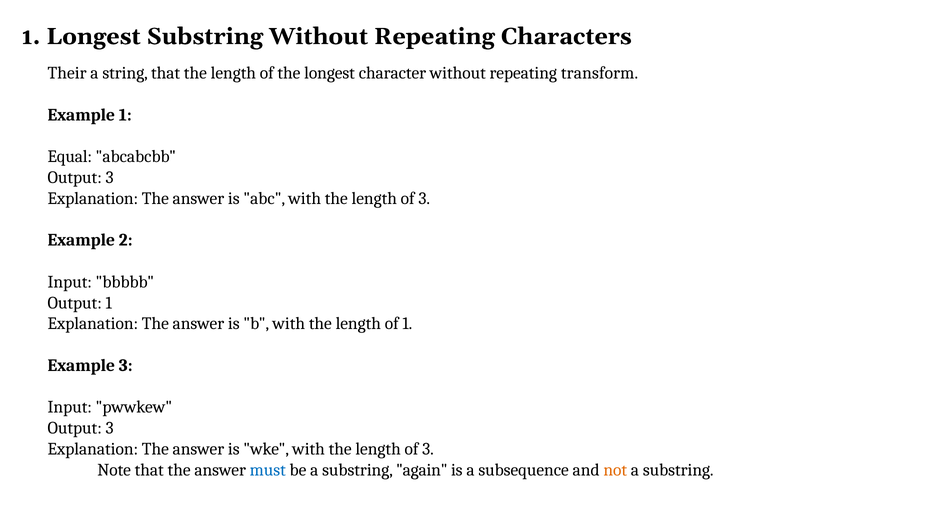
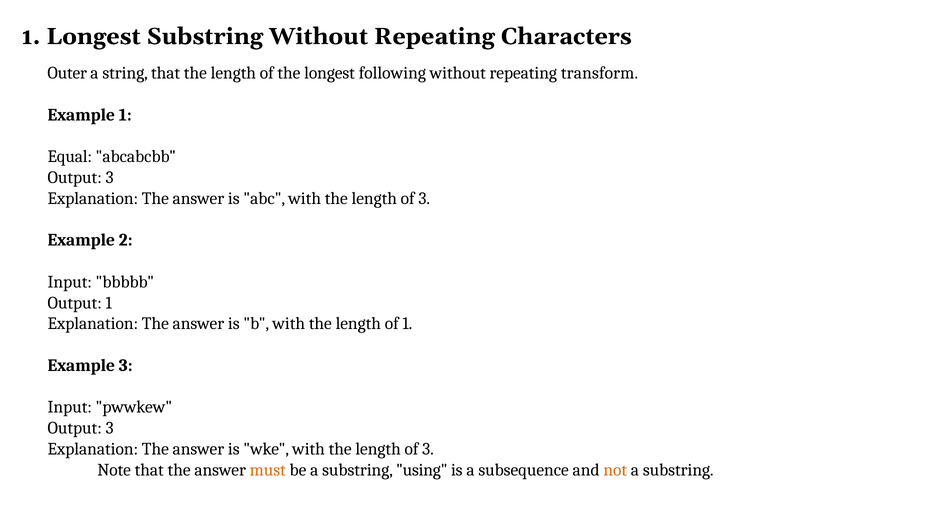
Their: Their -> Outer
character: character -> following
must colour: blue -> orange
again: again -> using
